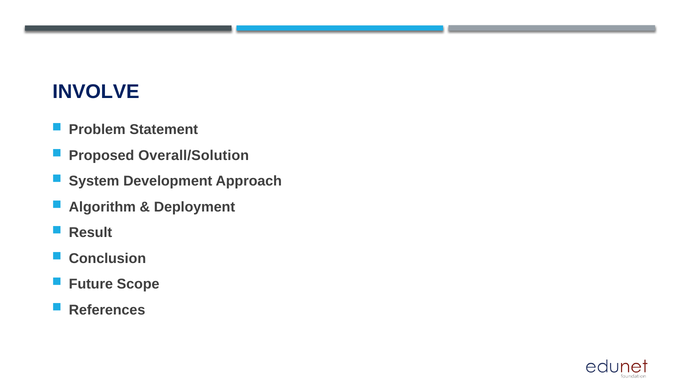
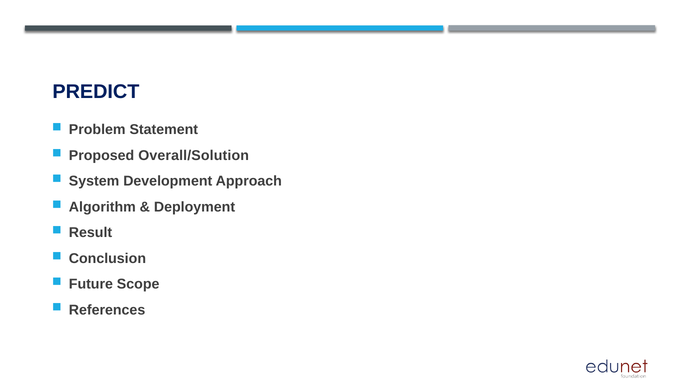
INVOLVE: INVOLVE -> PREDICT
